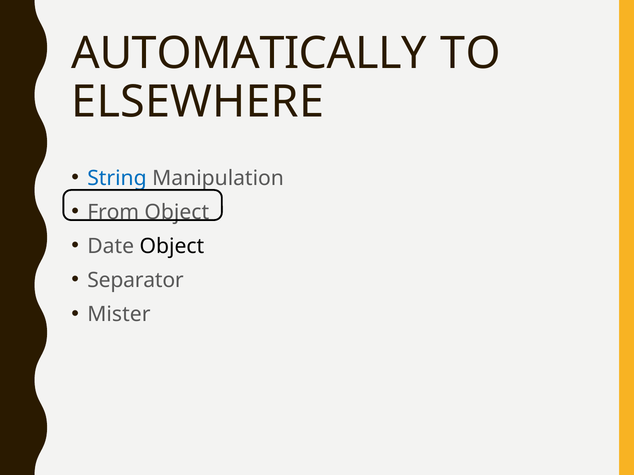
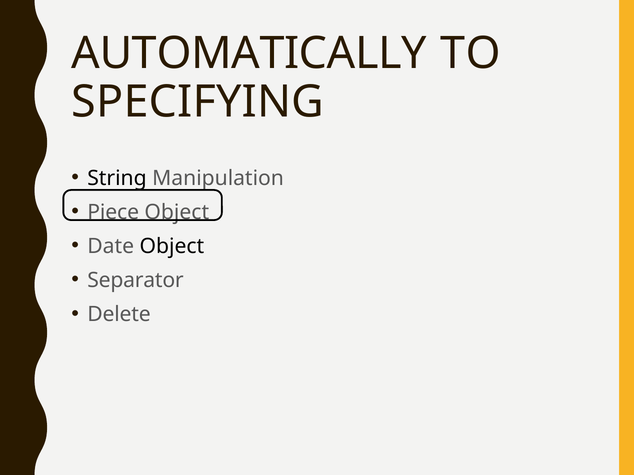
ELSEWHERE: ELSEWHERE -> SPECIFYING
String colour: blue -> black
From: From -> Piece
Mister: Mister -> Delete
